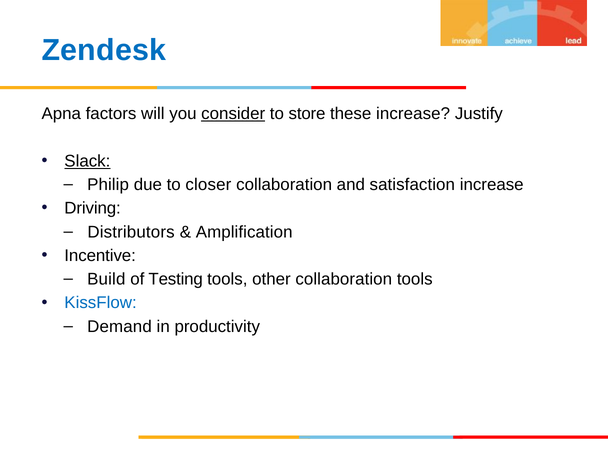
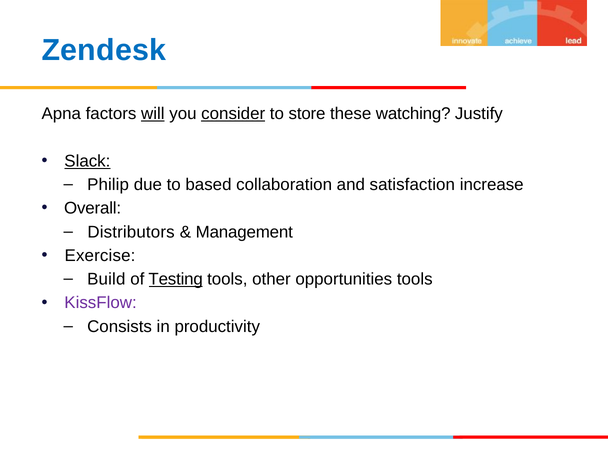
will underline: none -> present
these increase: increase -> watching
closer: closer -> based
Driving: Driving -> Overall
Amplification: Amplification -> Management
Incentive: Incentive -> Exercise
Testing underline: none -> present
other collaboration: collaboration -> opportunities
KissFlow colour: blue -> purple
Demand: Demand -> Consists
